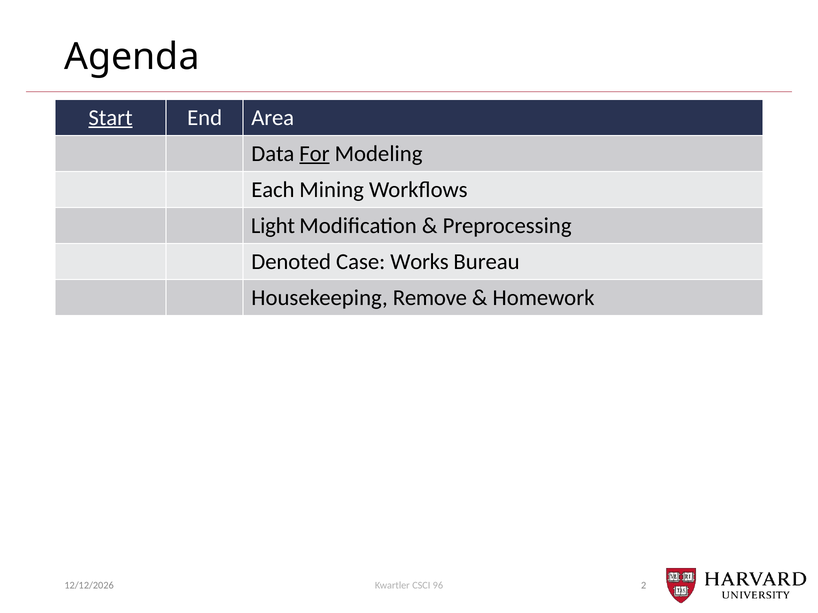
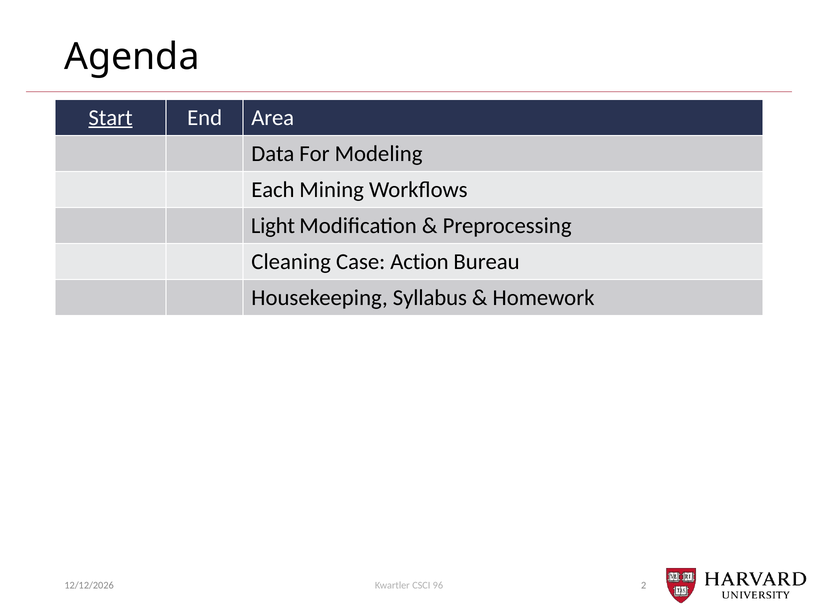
For underline: present -> none
Denoted: Denoted -> Cleaning
Works: Works -> Action
Remove: Remove -> Syllabus
